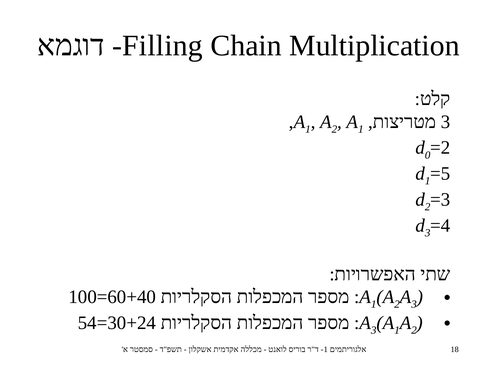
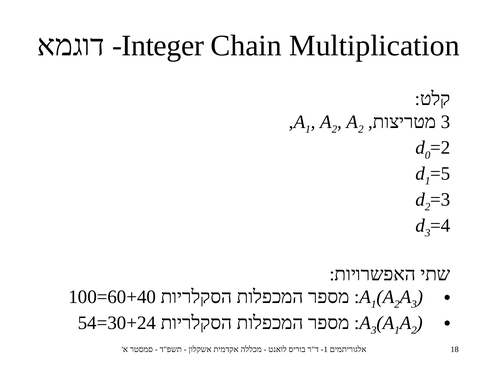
Filling: Filling -> Integer
1 at (361, 129): 1 -> 2
